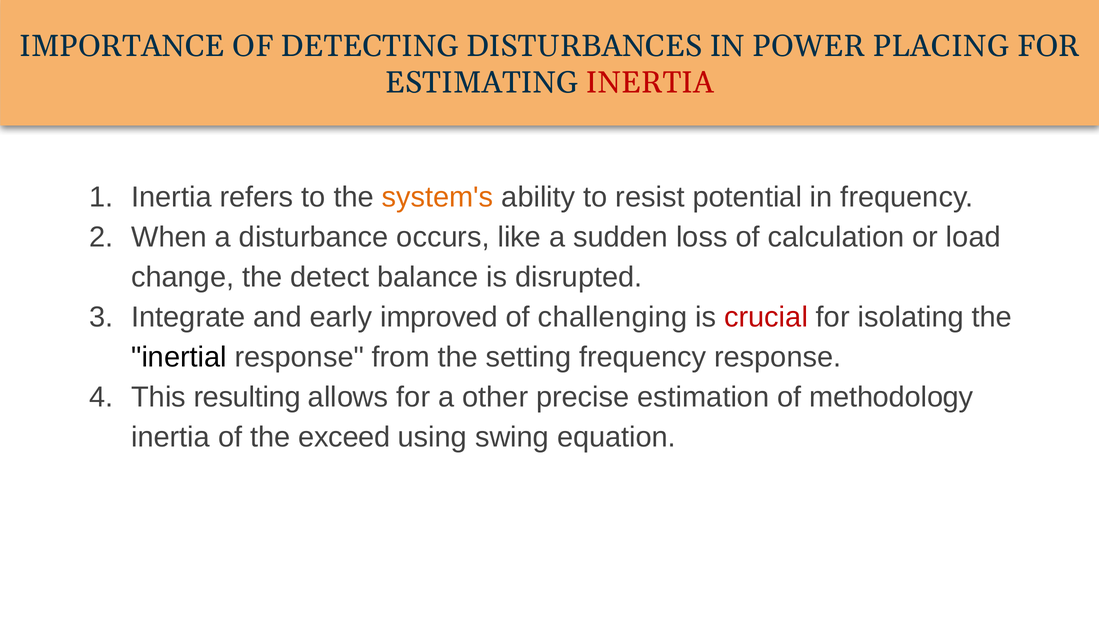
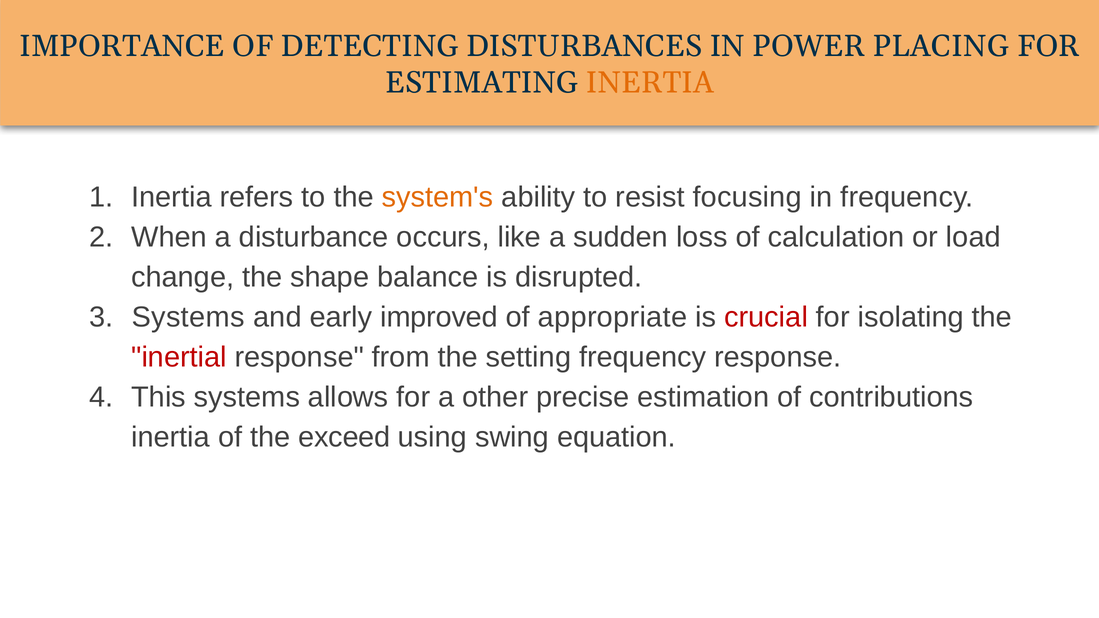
INERTIA at (650, 83) colour: red -> orange
potential: potential -> focusing
detect: detect -> shape
Integrate at (188, 317): Integrate -> Systems
challenging: challenging -> appropriate
inertial colour: black -> red
This resulting: resulting -> systems
methodology: methodology -> contributions
